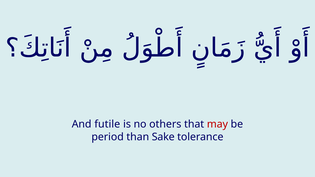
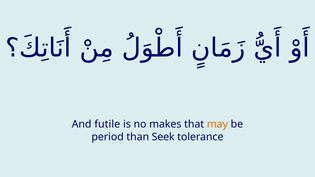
others: others -> makes
may colour: red -> orange
Sake: Sake -> Seek
